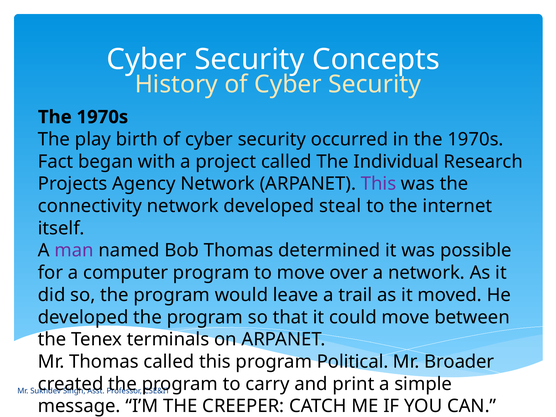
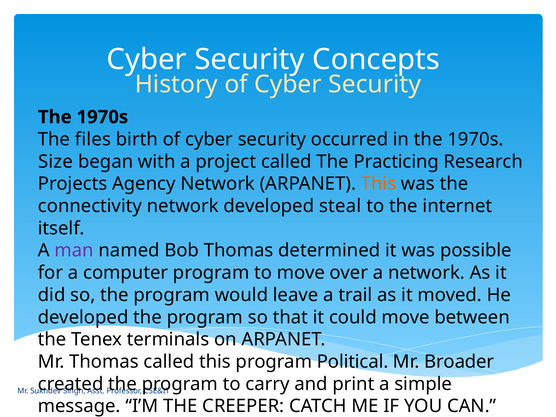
play: play -> files
Fact: Fact -> Size
Individual: Individual -> Practicing
This at (379, 184) colour: purple -> orange
